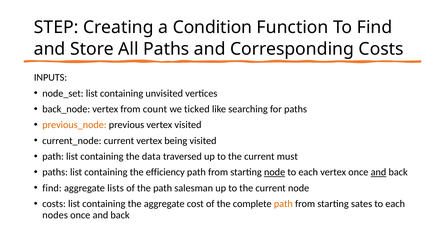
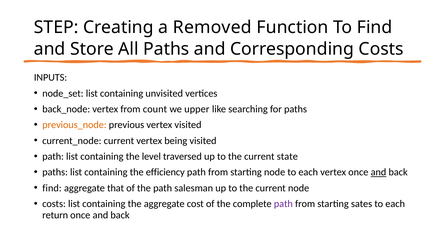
Condition: Condition -> Removed
ticked: ticked -> upper
data: data -> level
must: must -> state
node at (275, 172) underline: present -> none
lists: lists -> that
path at (283, 204) colour: orange -> purple
nodes: nodes -> return
